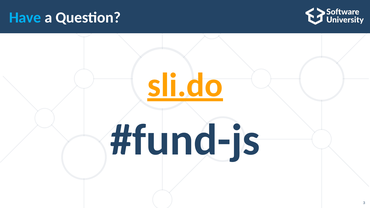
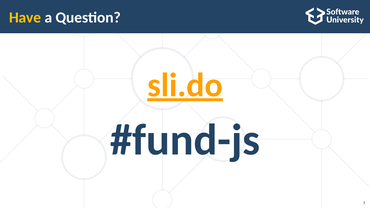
Have colour: light blue -> yellow
